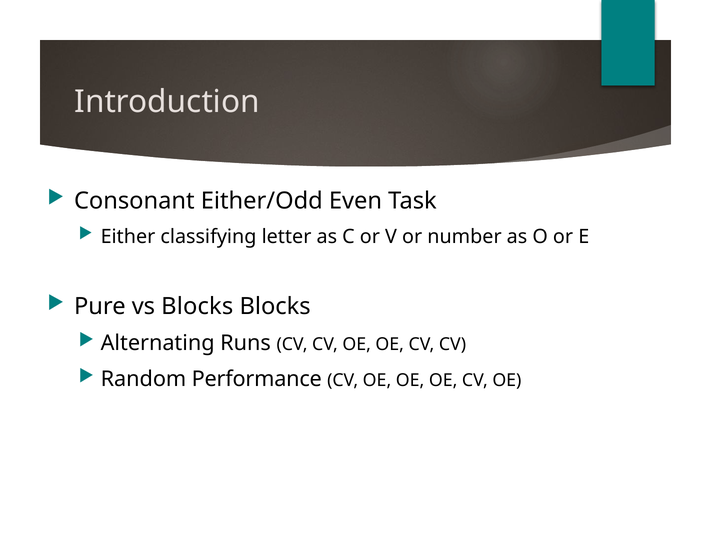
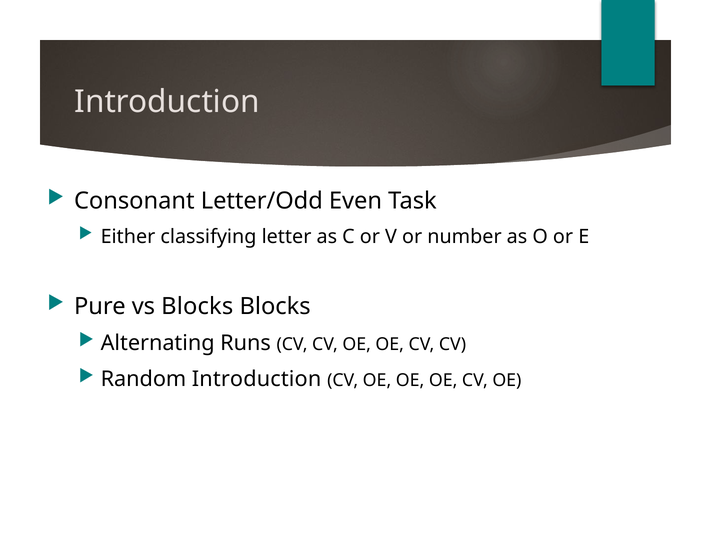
Either/Odd: Either/Odd -> Letter/Odd
Random Performance: Performance -> Introduction
